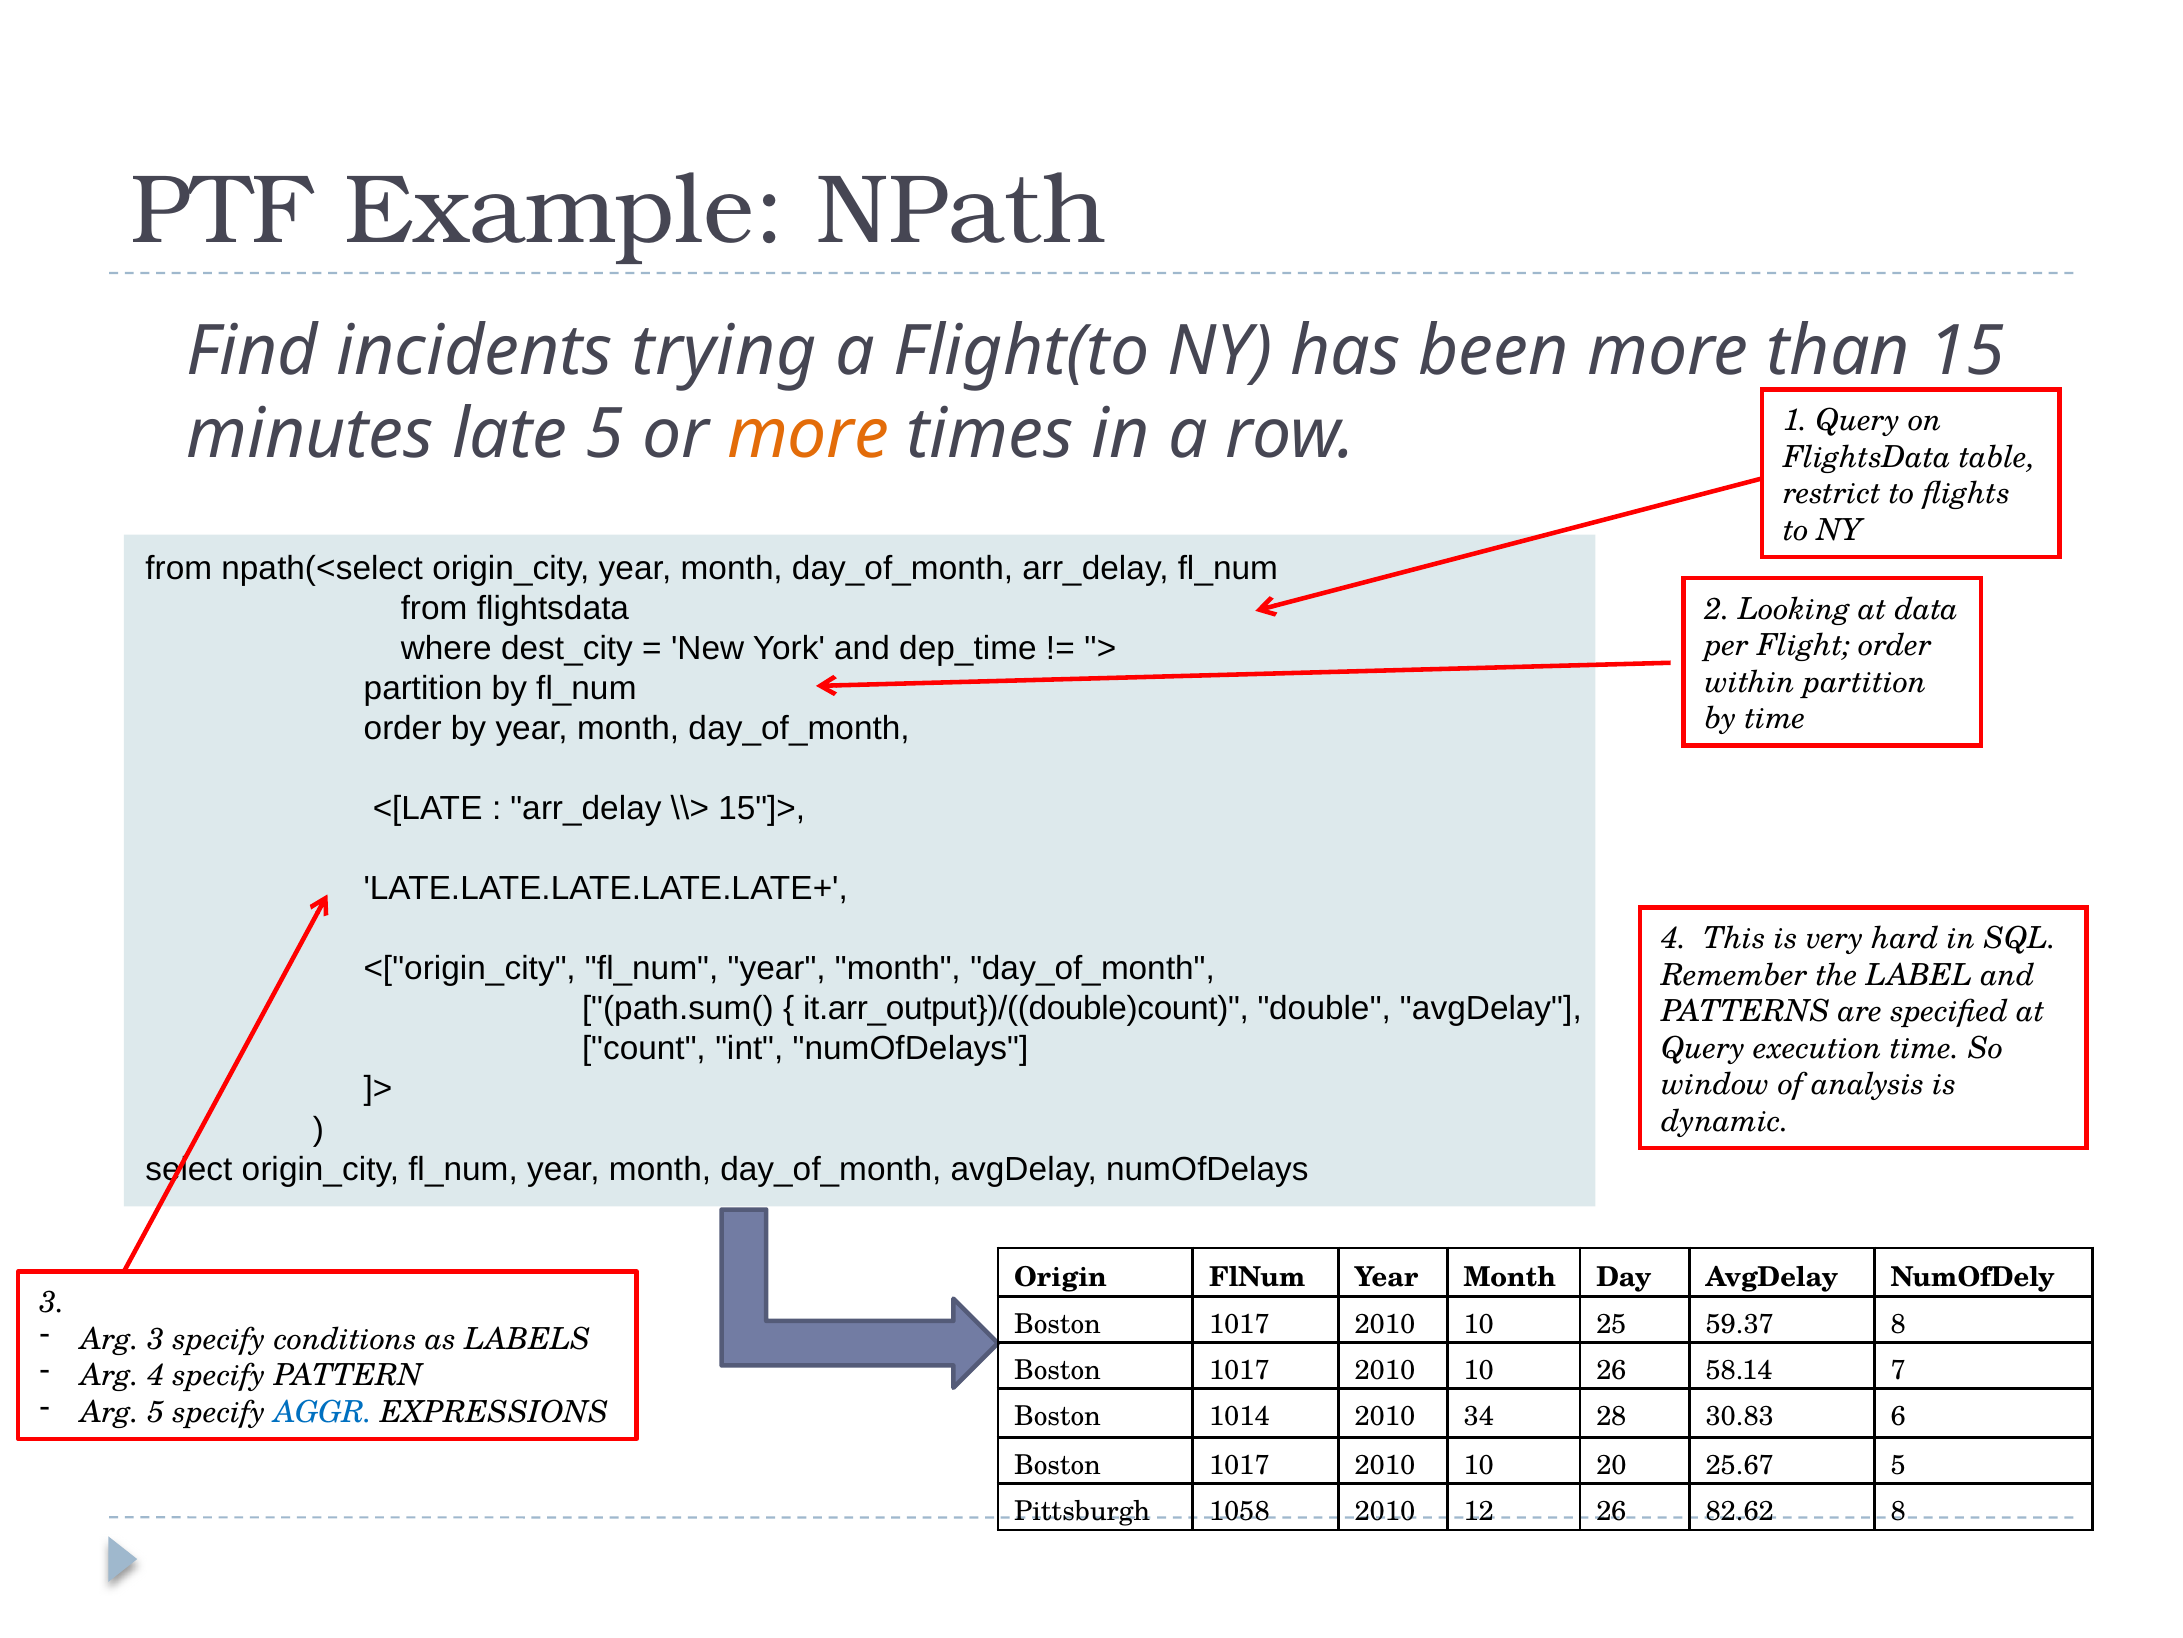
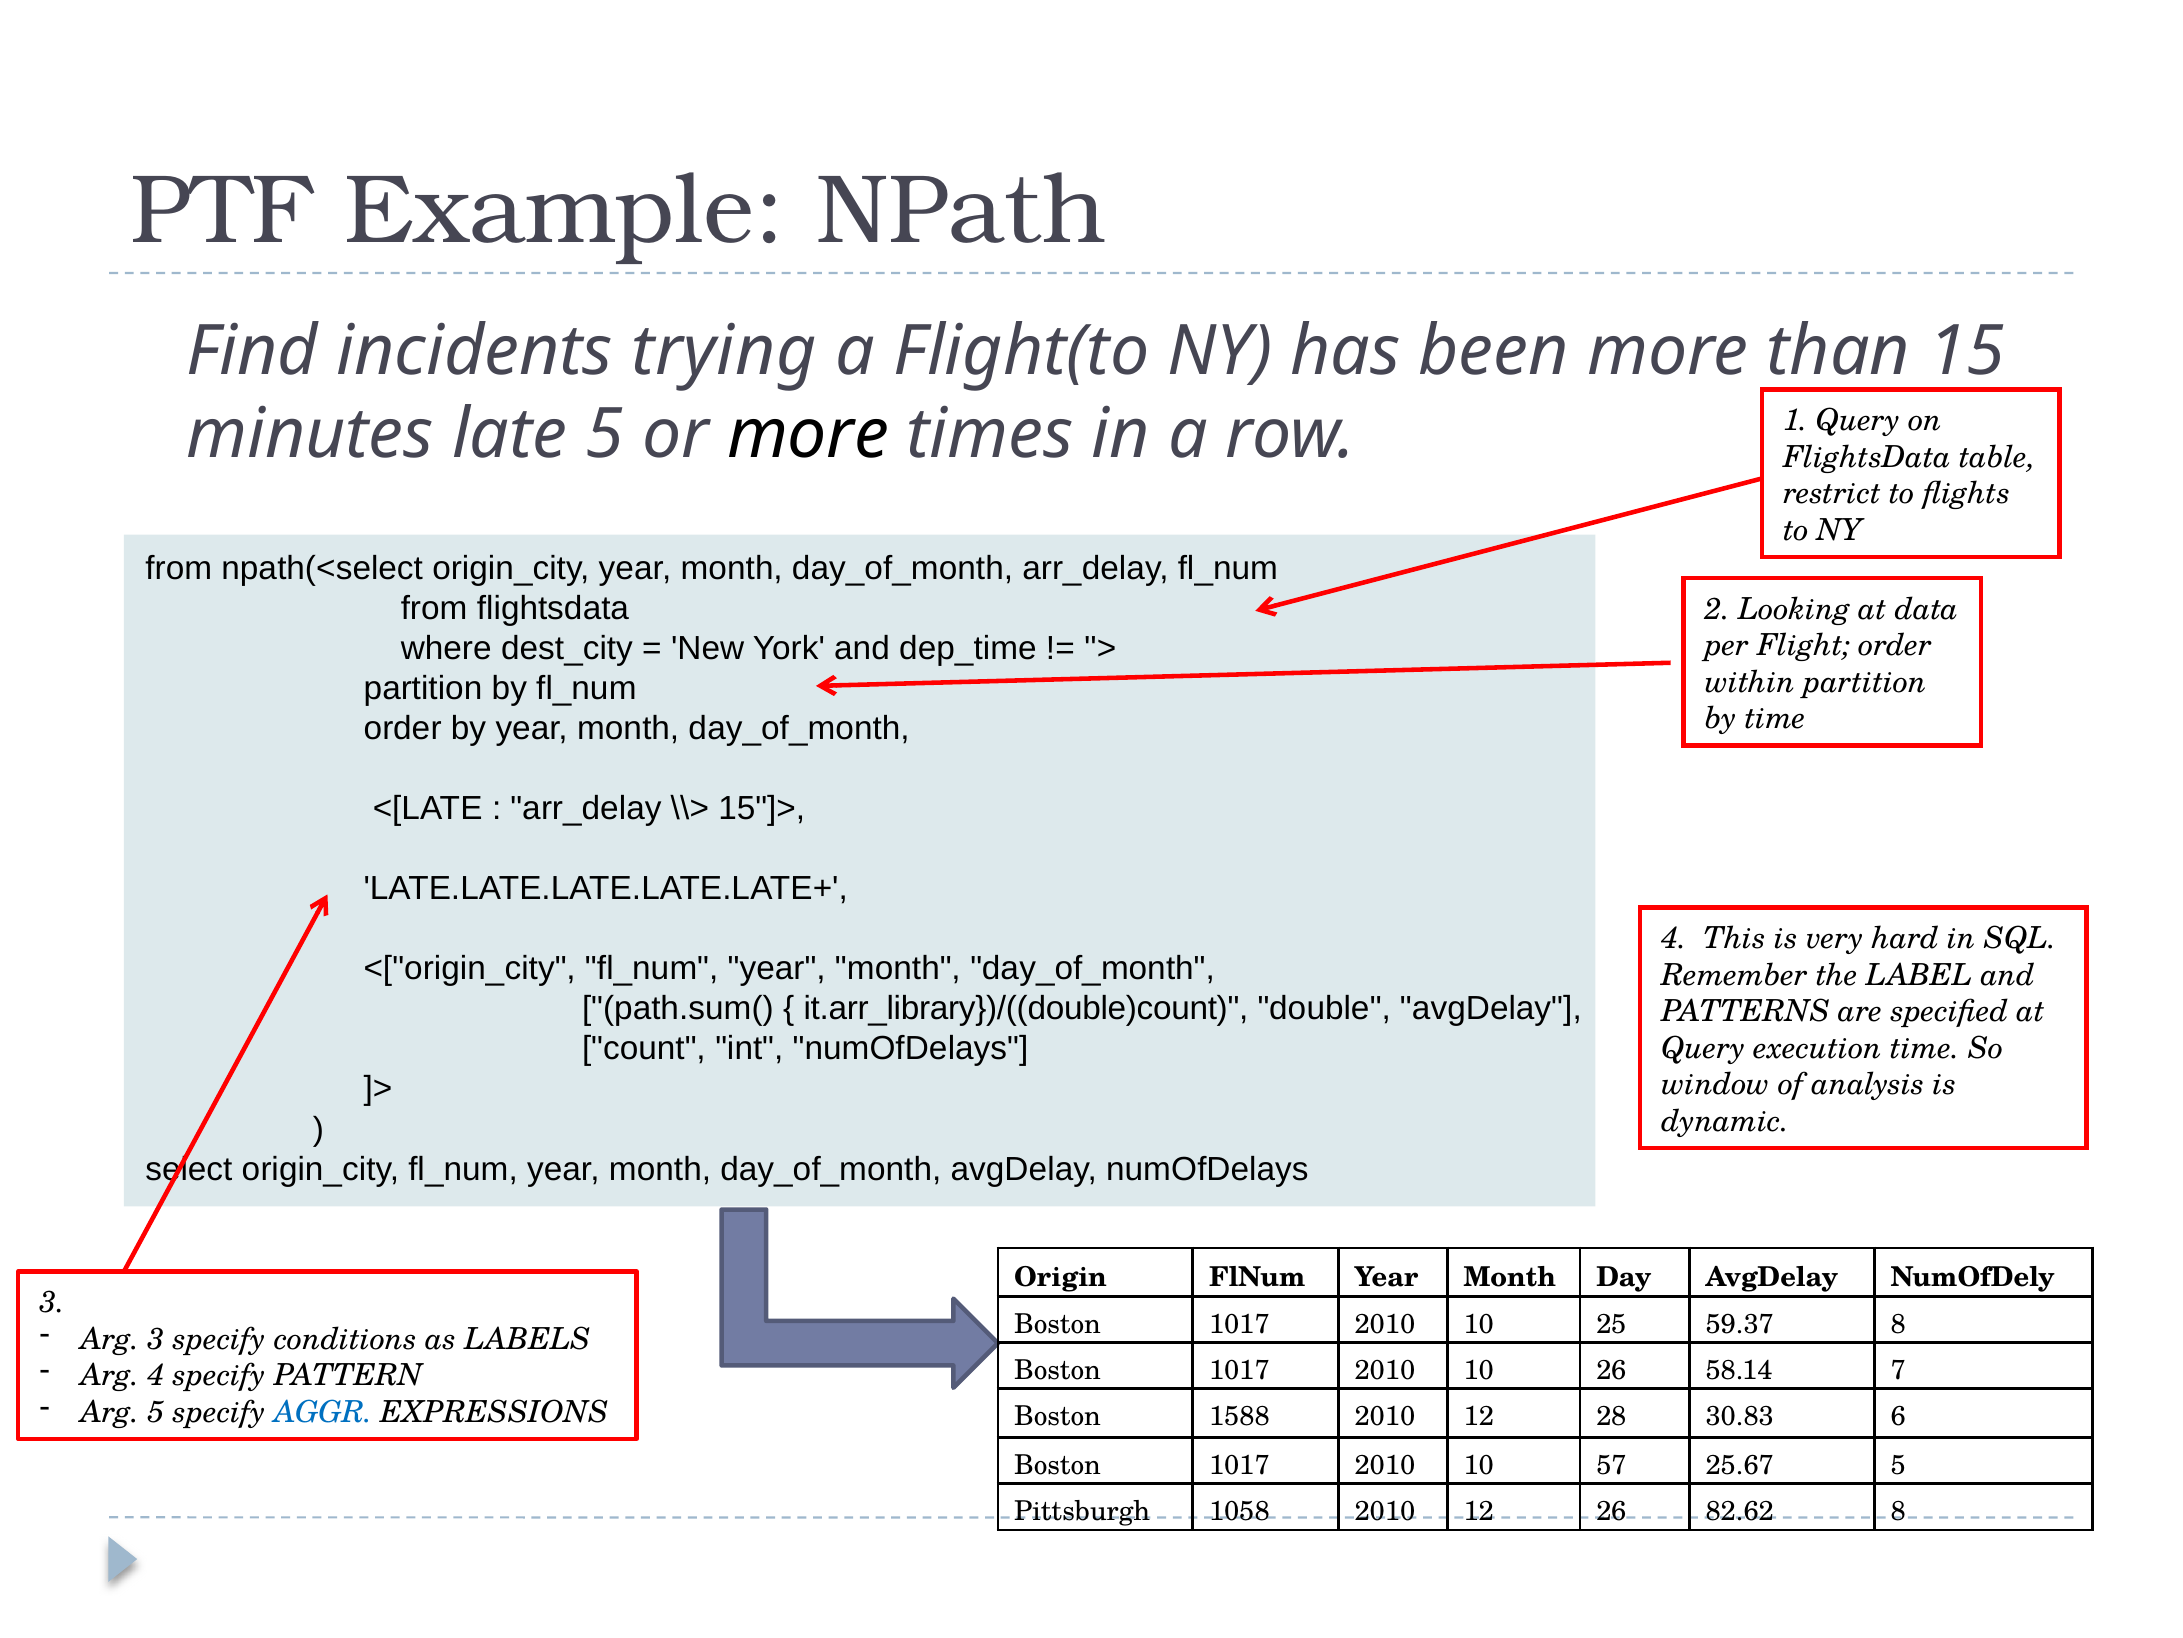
more at (808, 435) colour: orange -> black
it.arr_output})/((double)count: it.arr_output})/((double)count -> it.arr_library})/((double)count
1014: 1014 -> 1588
34 at (1479, 1416): 34 -> 12
20: 20 -> 57
